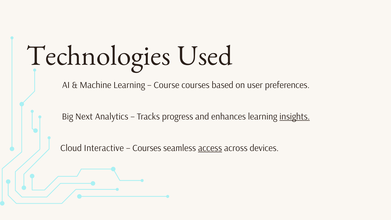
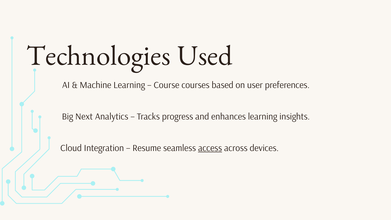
insights underline: present -> none
Interactive: Interactive -> Integration
Courses at (147, 148): Courses -> Resume
